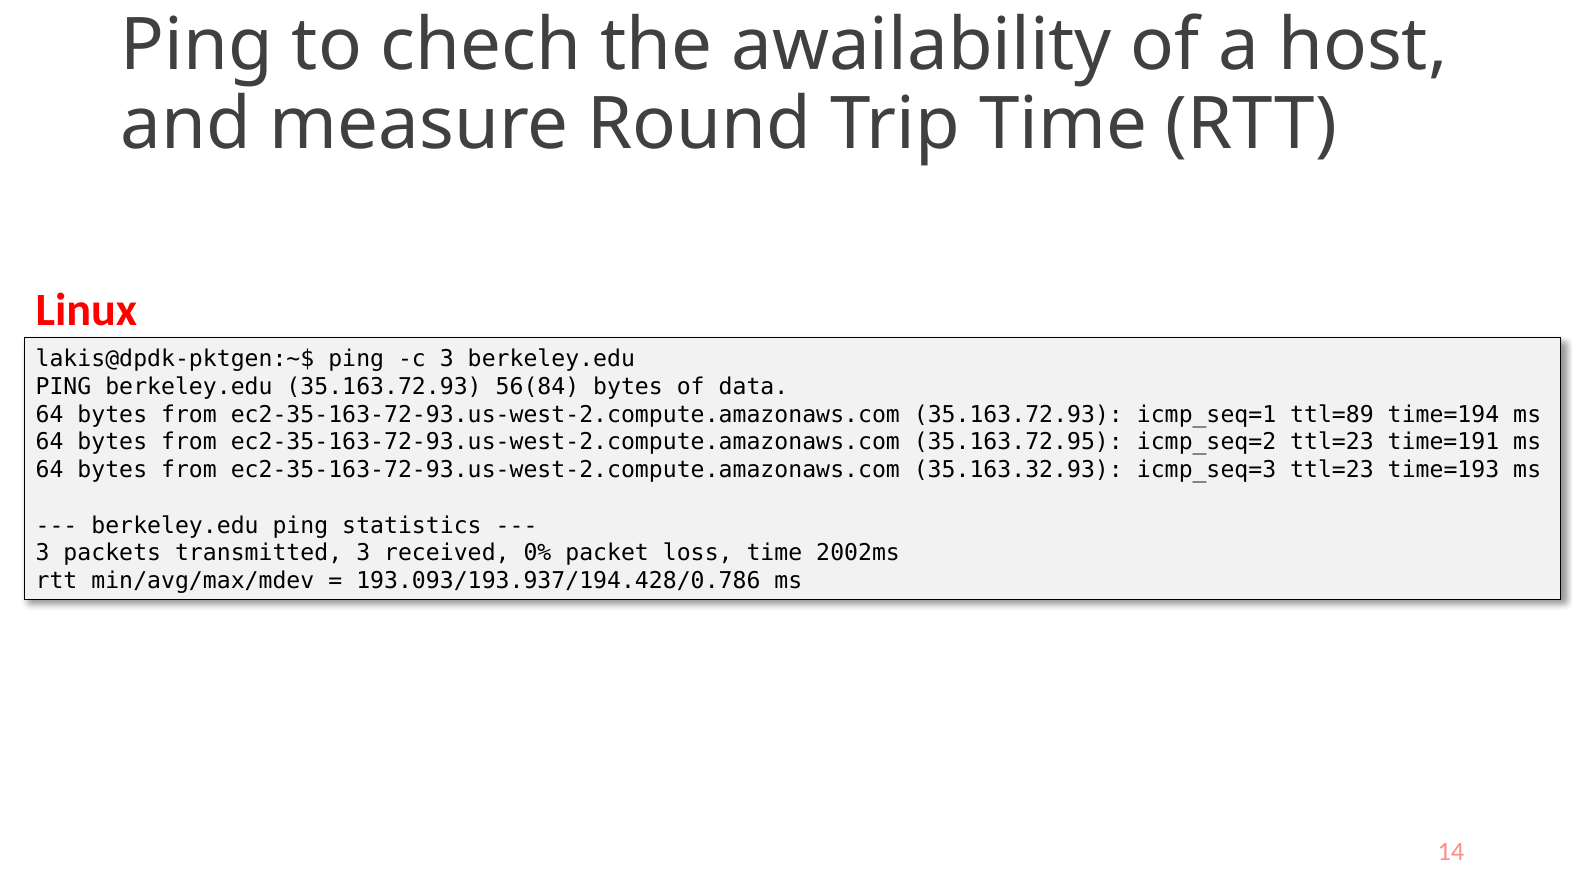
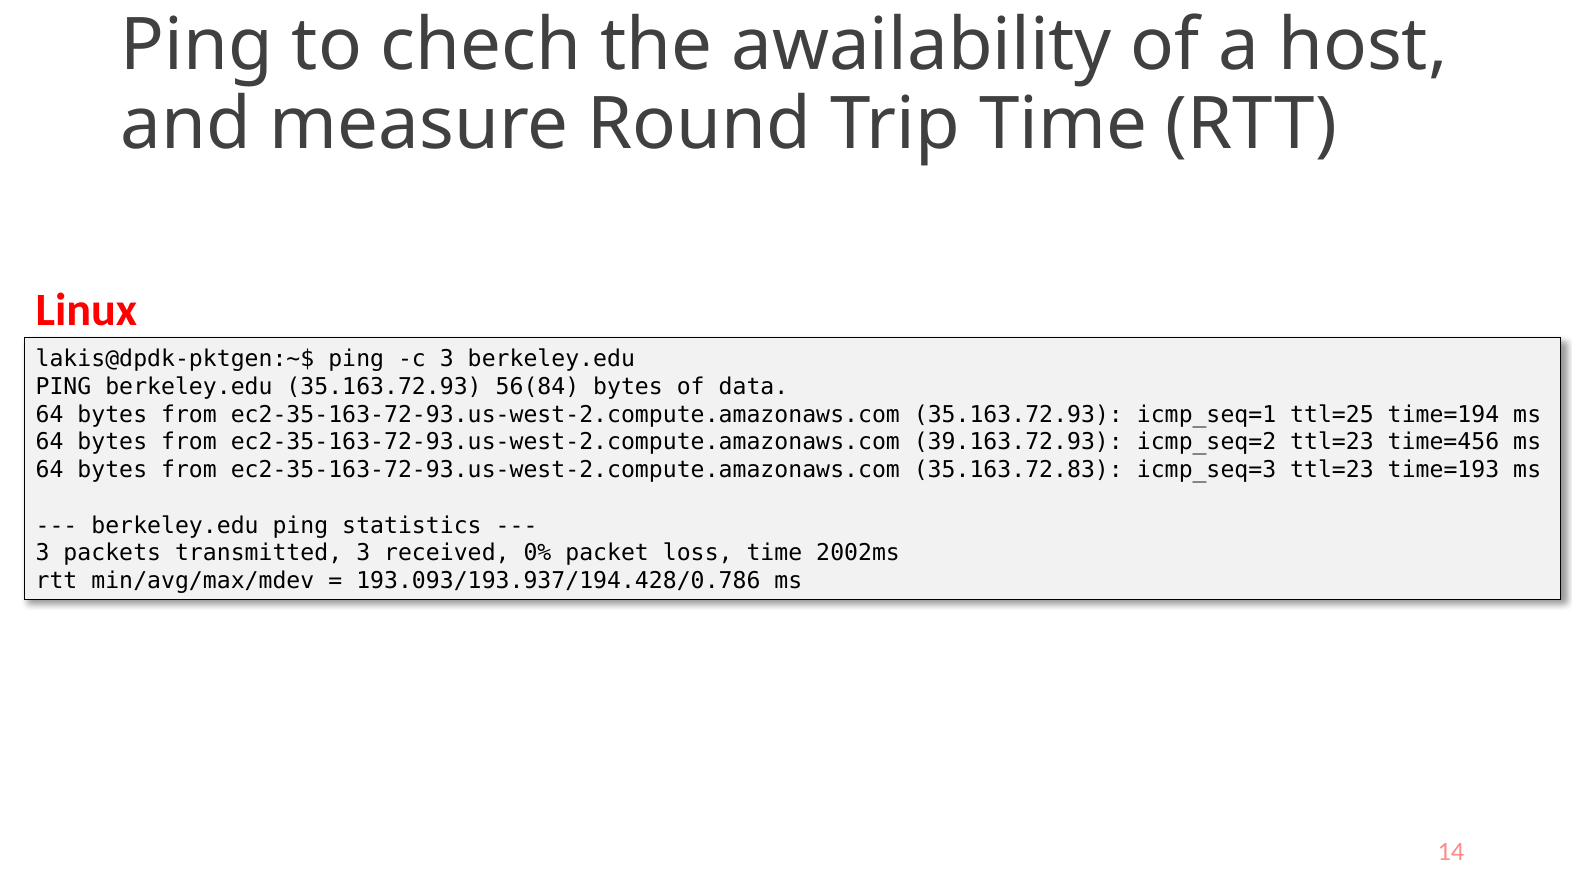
ttl=89: ttl=89 -> ttl=25
35.163.72.95: 35.163.72.95 -> 39.163.72.93
time=191: time=191 -> time=456
35.163.32.93: 35.163.32.93 -> 35.163.72.83
